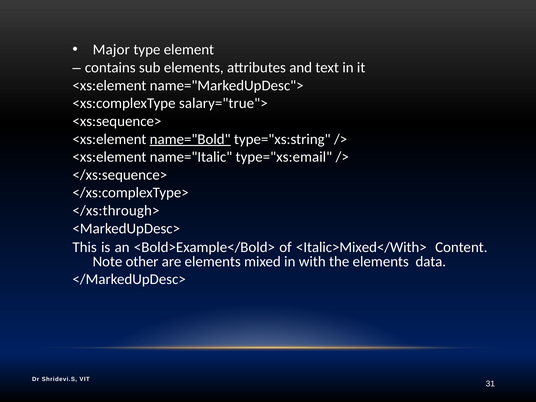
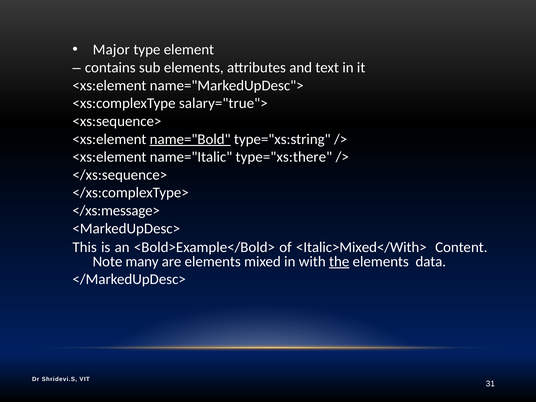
type="xs:email: type="xs:email -> type="xs:there
</xs:through>: </xs:through> -> </xs:message>
other: other -> many
the underline: none -> present
